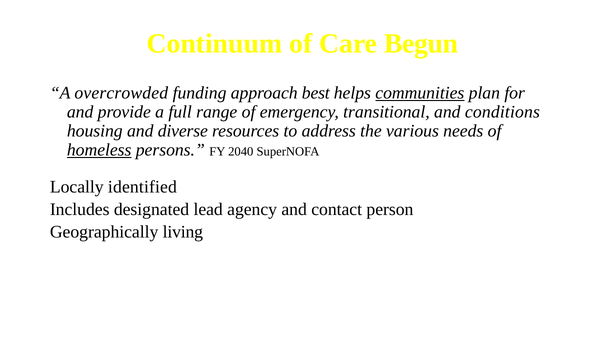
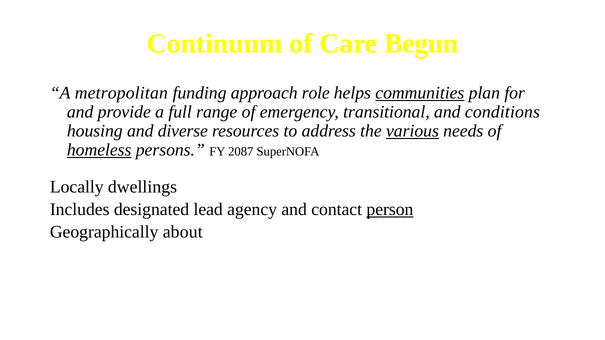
overcrowded: overcrowded -> metropolitan
best: best -> role
various underline: none -> present
2040: 2040 -> 2087
identified: identified -> dwellings
person underline: none -> present
living: living -> about
